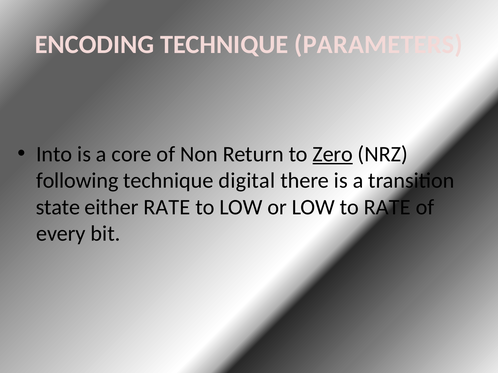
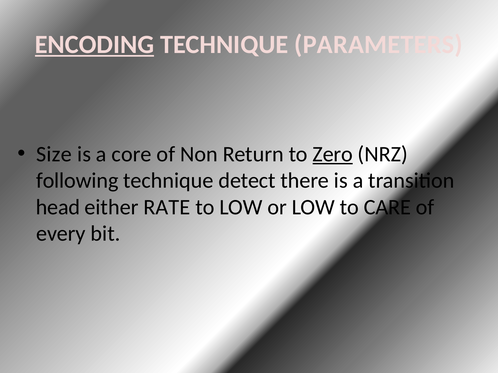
ENCODING underline: none -> present
Into: Into -> Size
digital: digital -> detect
state: state -> head
to RATE: RATE -> CARE
